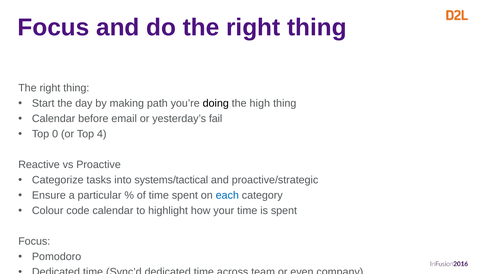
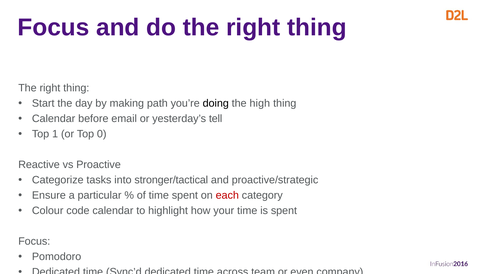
fail: fail -> tell
0: 0 -> 1
4: 4 -> 0
systems/tactical: systems/tactical -> stronger/tactical
each colour: blue -> red
